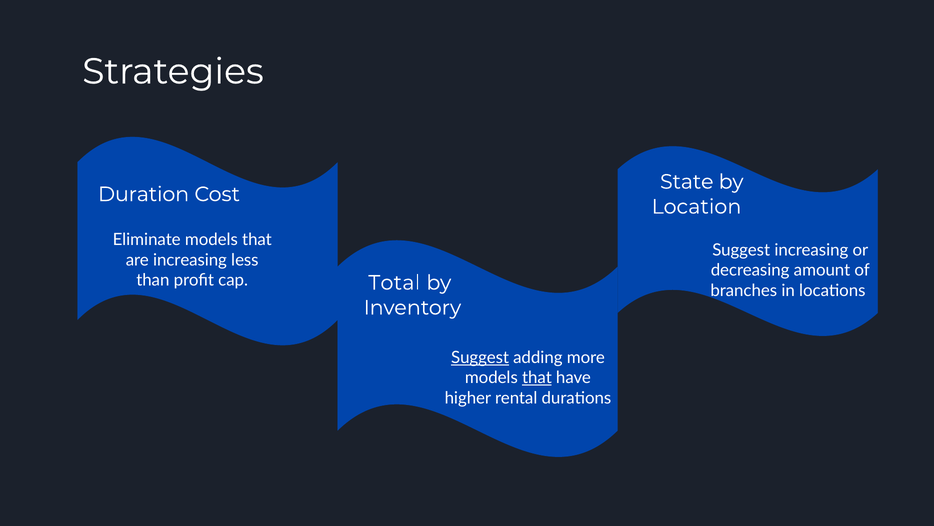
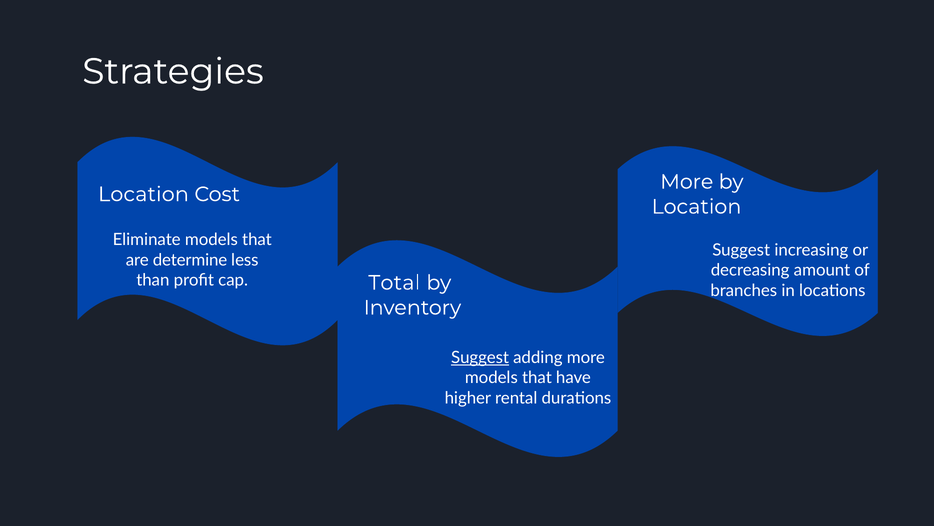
State at (687, 182): State -> More
Duration at (144, 194): Duration -> Location
are increasing: increasing -> determine
that at (537, 377) underline: present -> none
